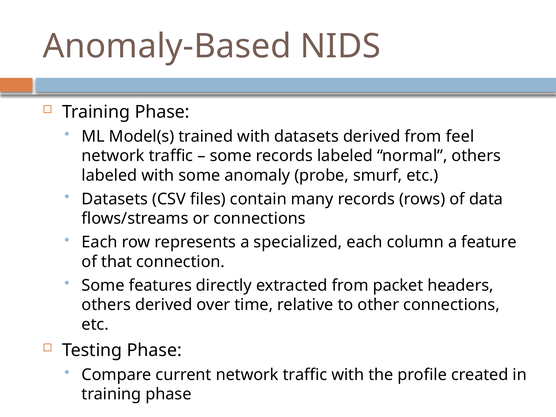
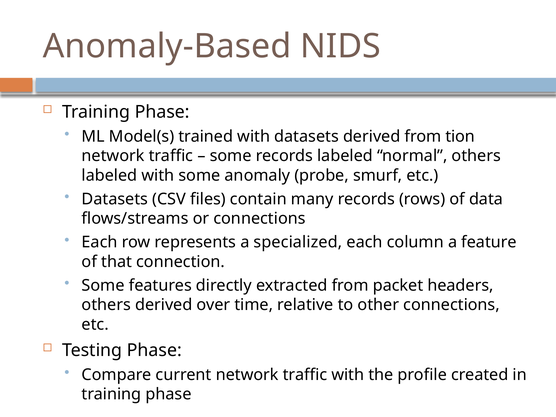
feel: feel -> tion
